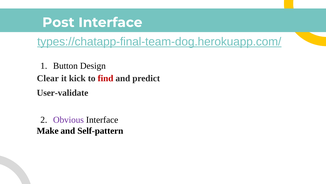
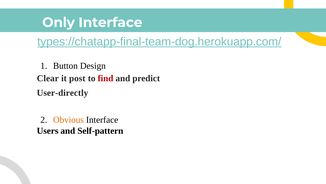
Post: Post -> Only
kick: kick -> post
User-validate: User-validate -> User-directly
Obvious colour: purple -> orange
Make: Make -> Users
